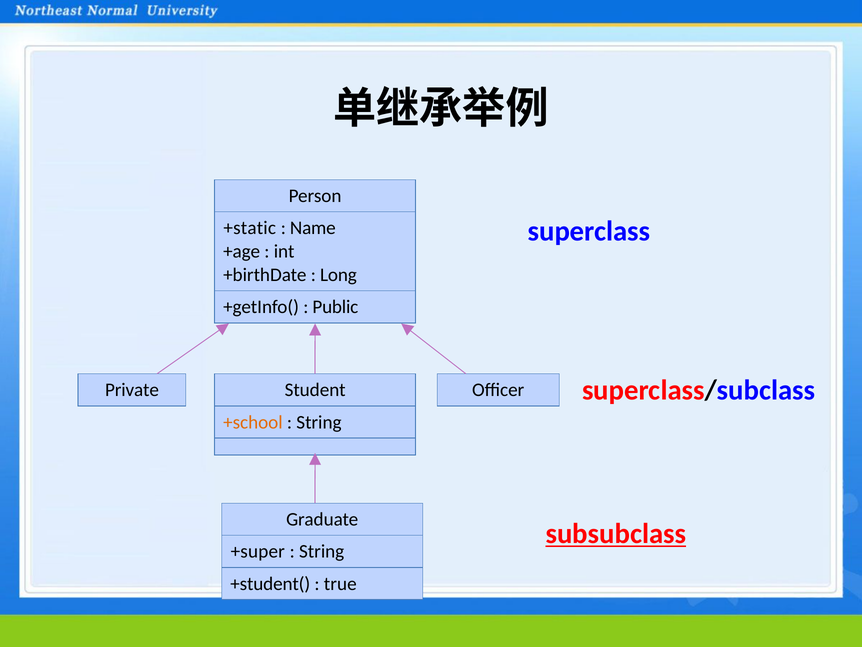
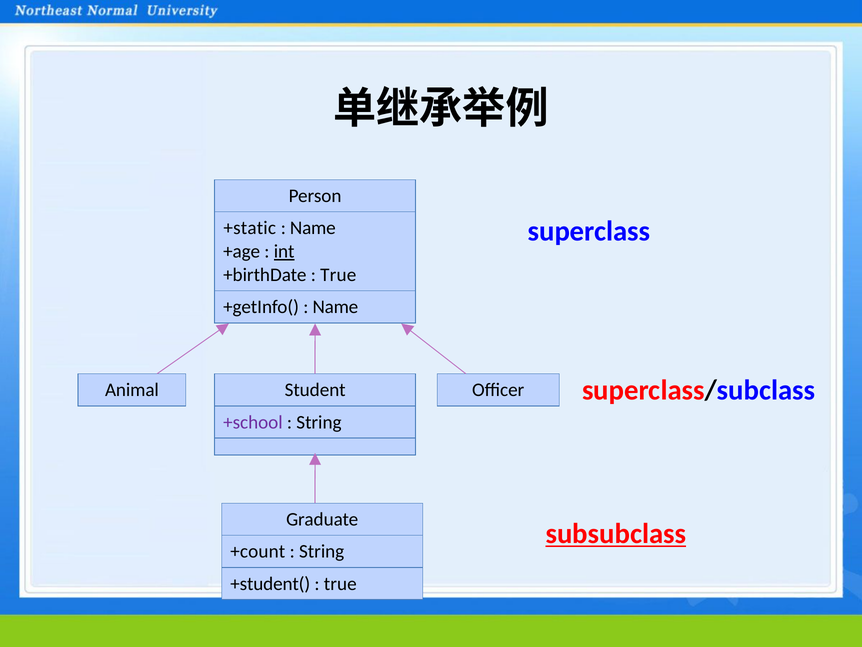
int underline: none -> present
Long at (338, 275): Long -> True
Public at (335, 307): Public -> Name
Private: Private -> Animal
+school colour: orange -> purple
+super: +super -> +count
